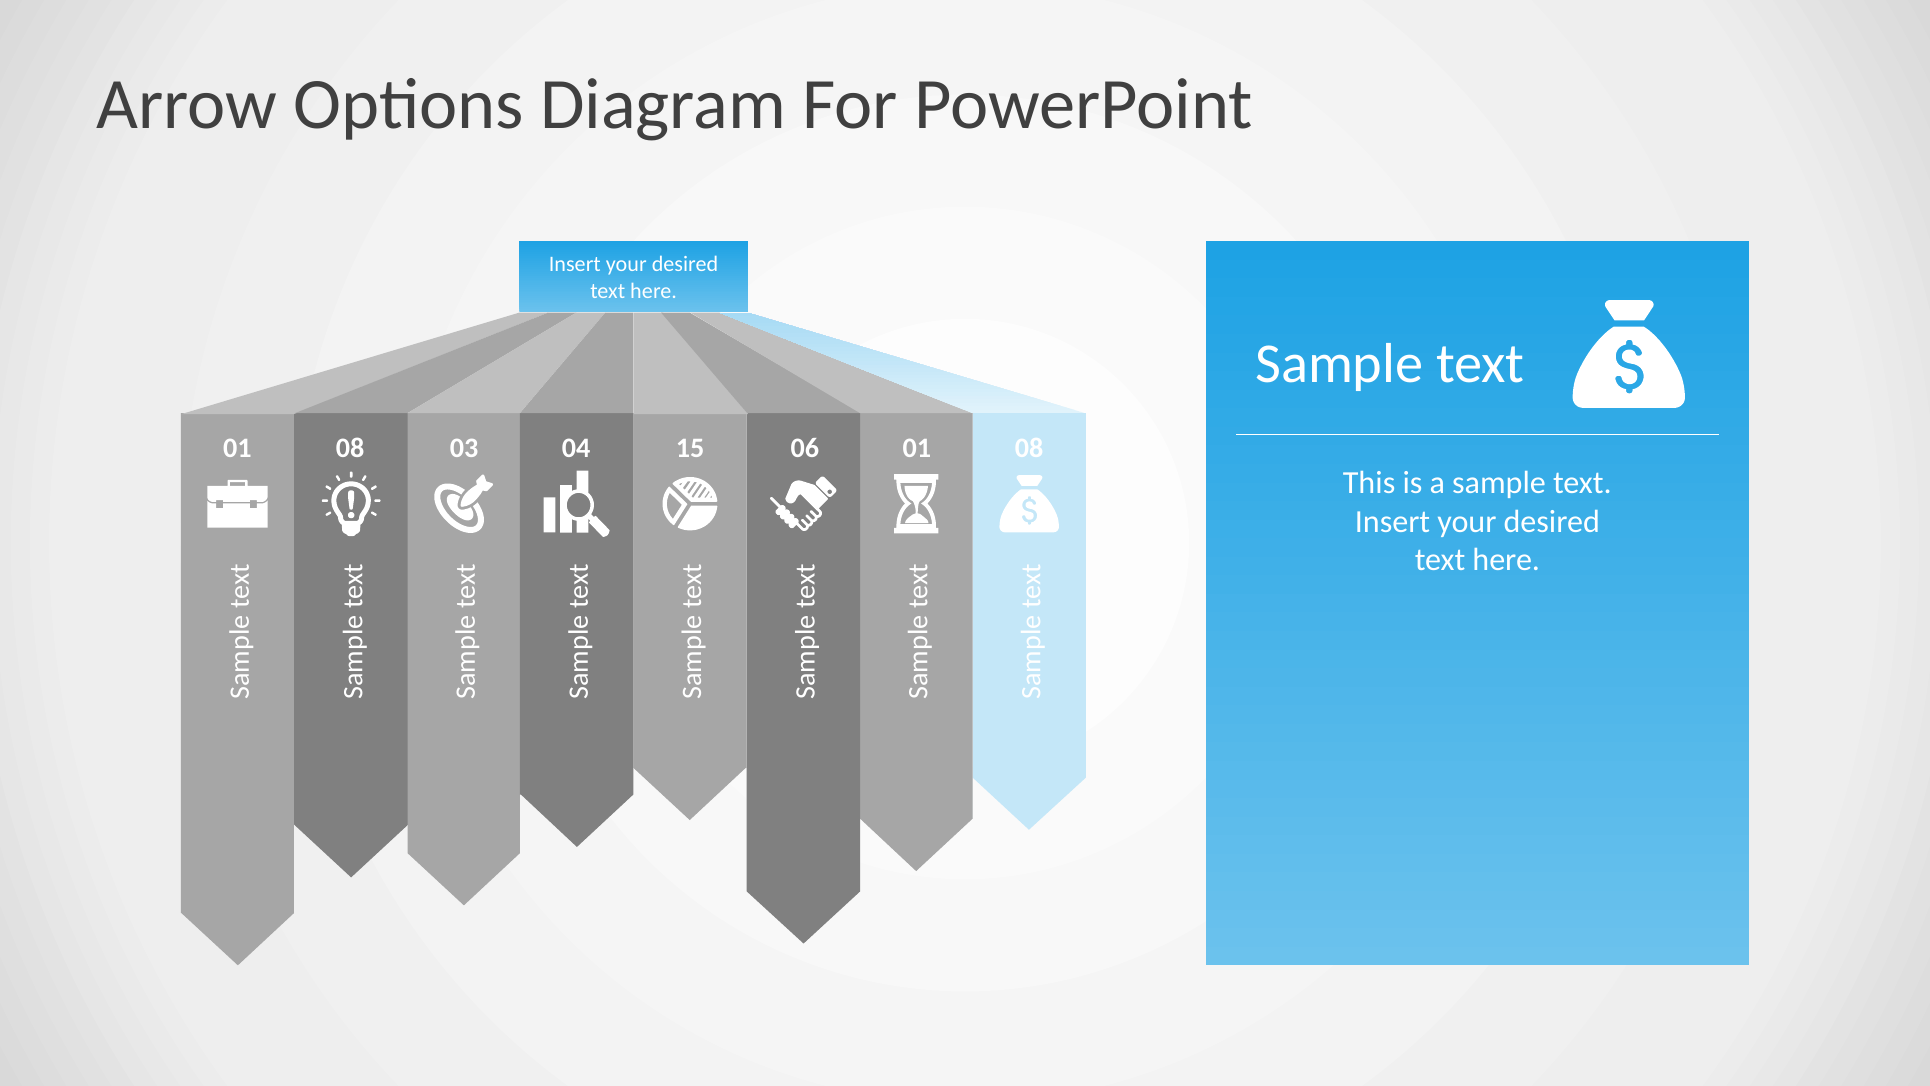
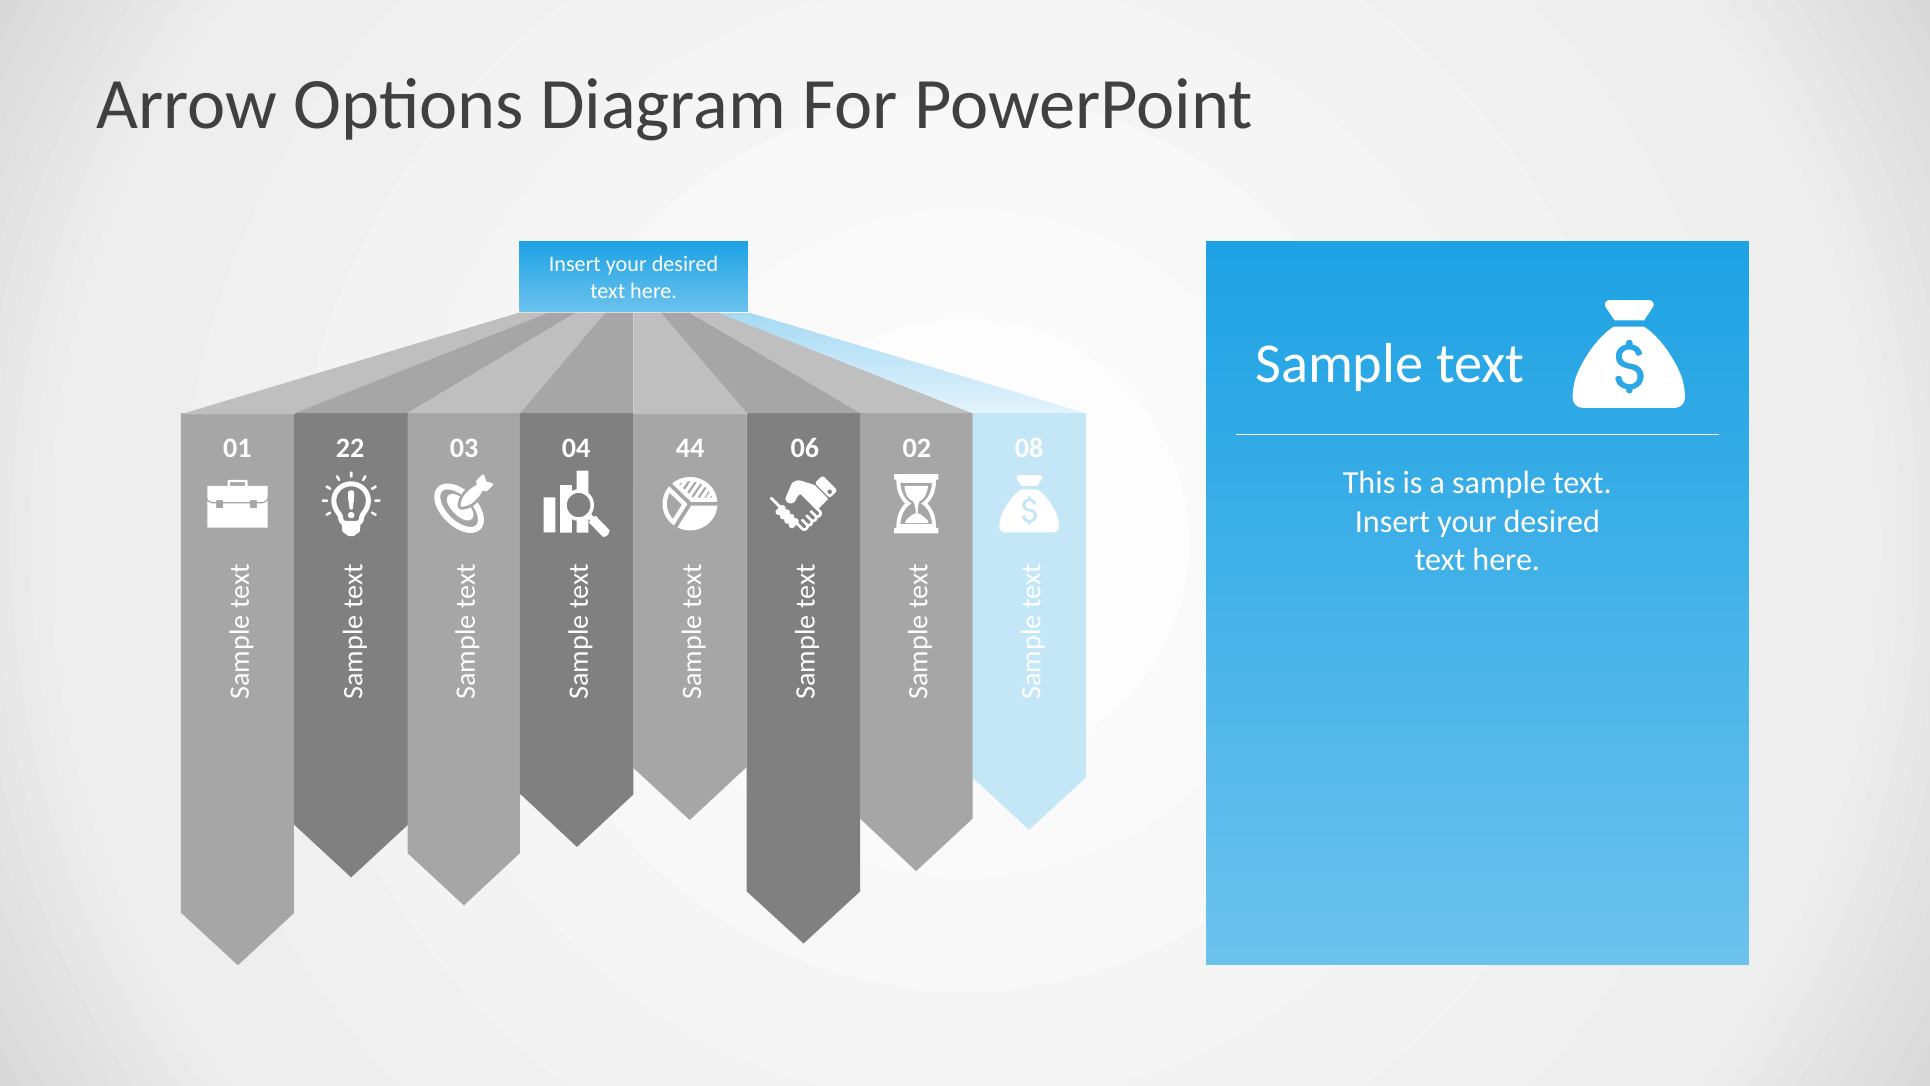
08 at (350, 448): 08 -> 22
15: 15 -> 44
06 01: 01 -> 02
